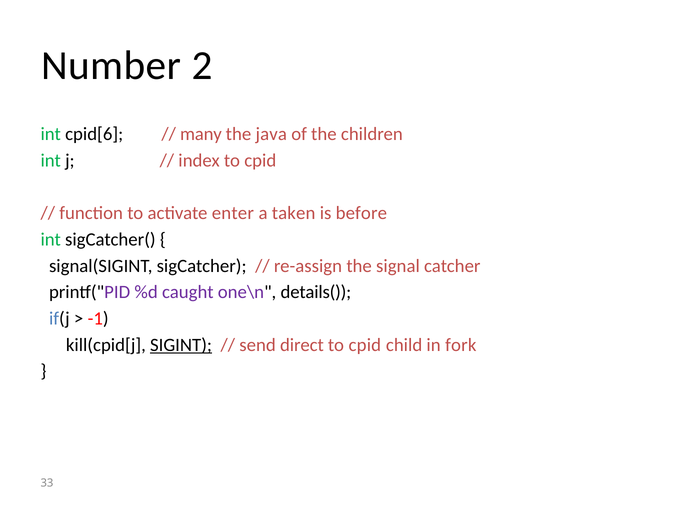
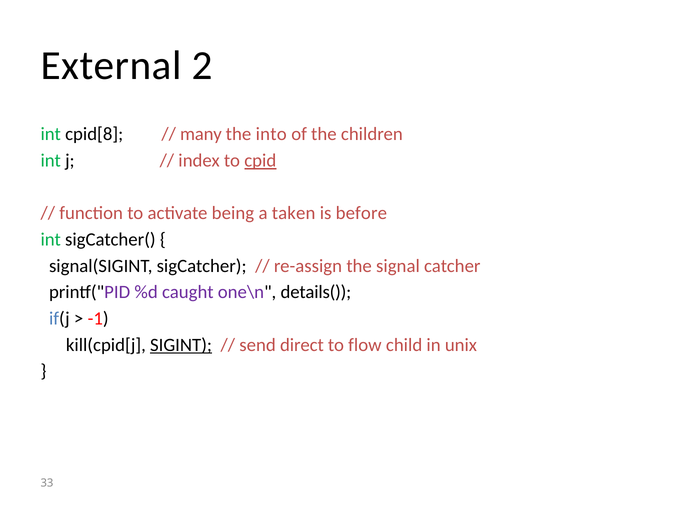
Number: Number -> External
cpid[6: cpid[6 -> cpid[8
java: java -> into
cpid at (260, 161) underline: none -> present
enter: enter -> being
cpid at (365, 345): cpid -> flow
fork: fork -> unix
